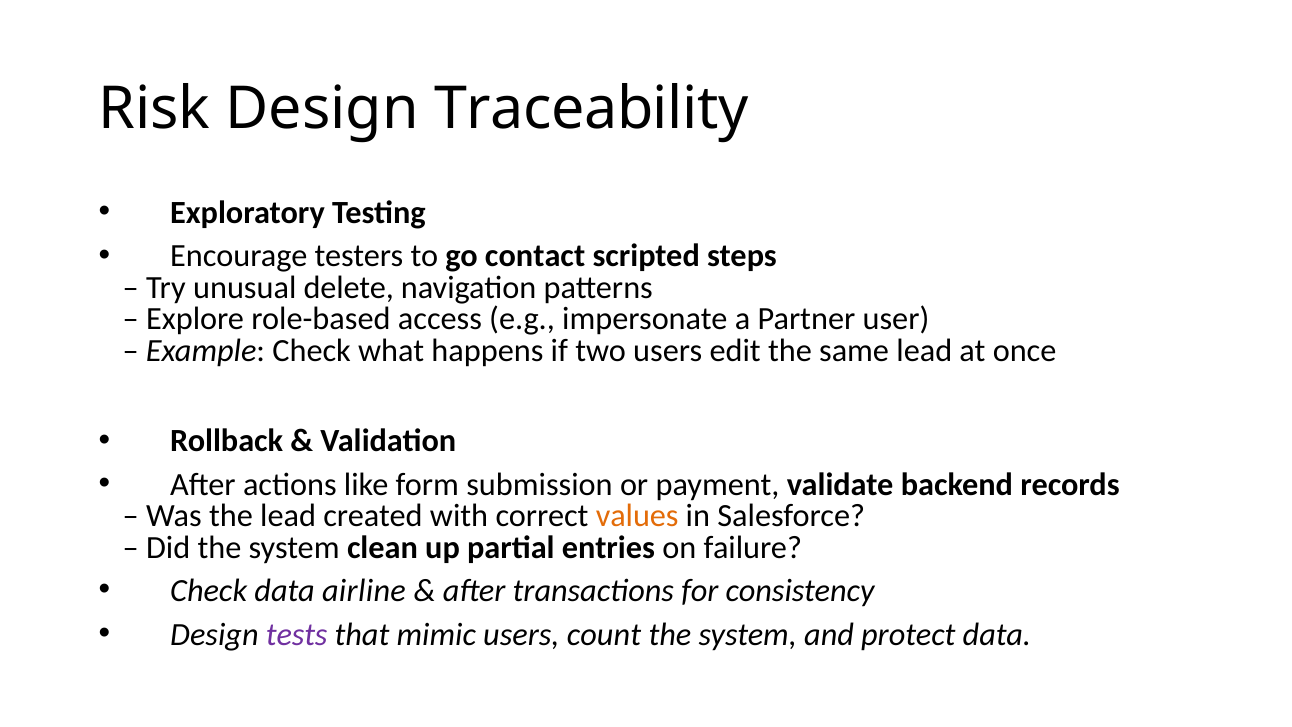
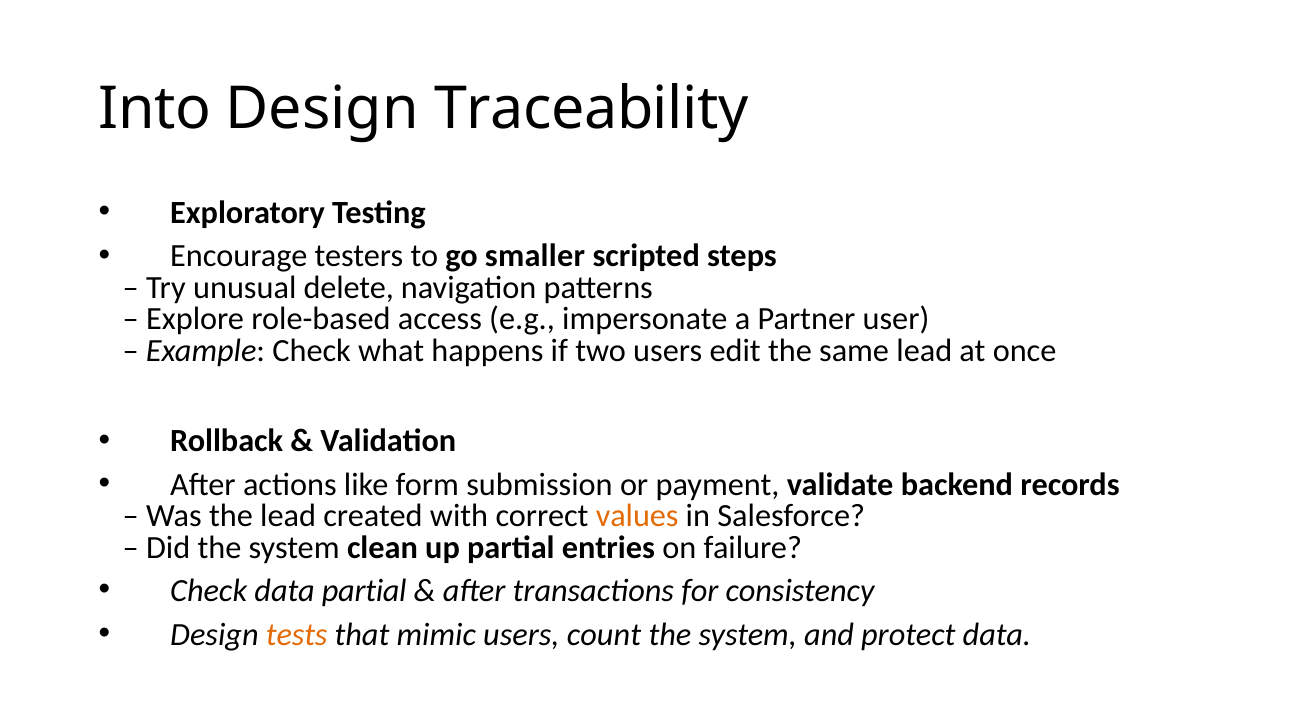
Risk: Risk -> Into
contact: contact -> smaller
data airline: airline -> partial
tests colour: purple -> orange
